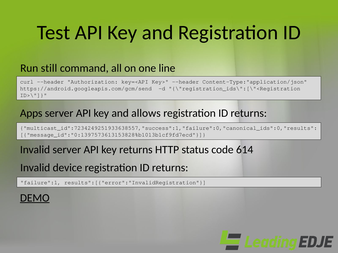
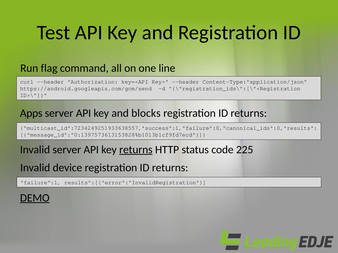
still: still -> flag
allows: allows -> blocks
returns at (136, 150) underline: none -> present
614: 614 -> 225
